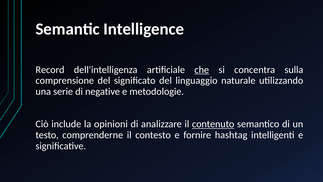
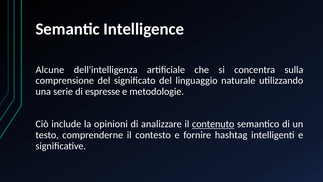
Record: Record -> Alcune
che underline: present -> none
negative: negative -> espresse
